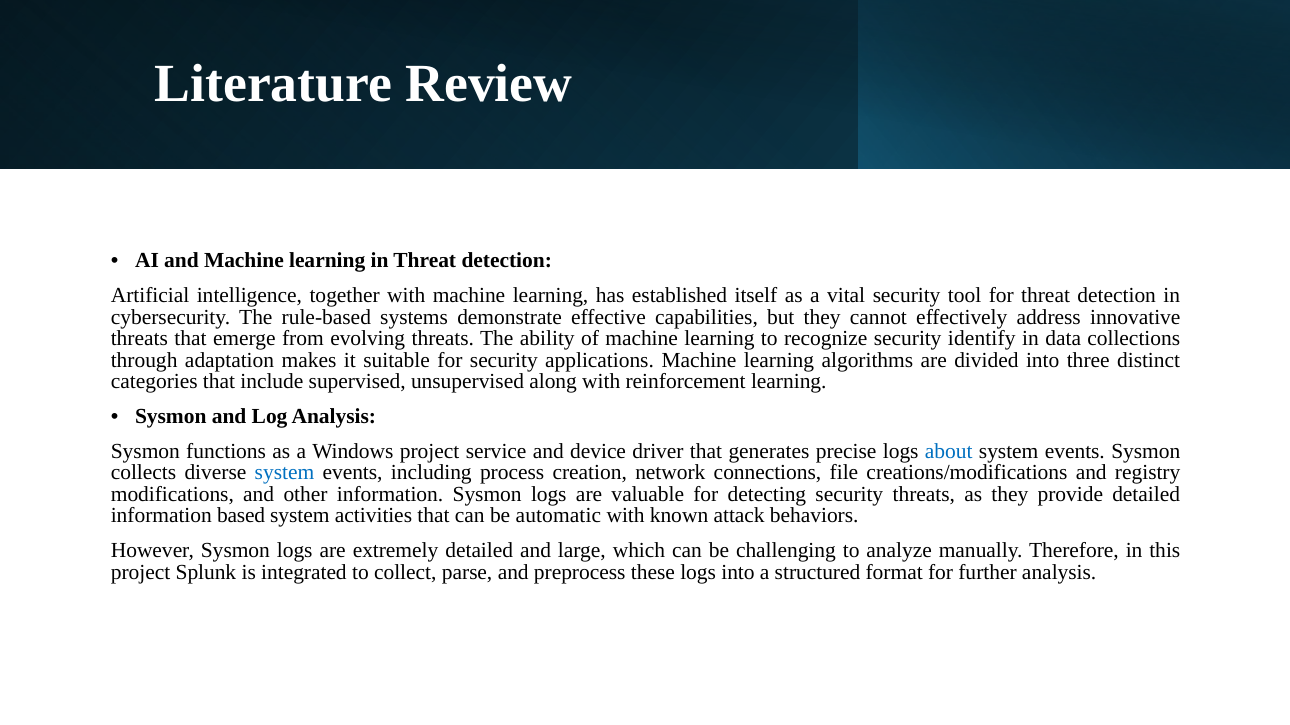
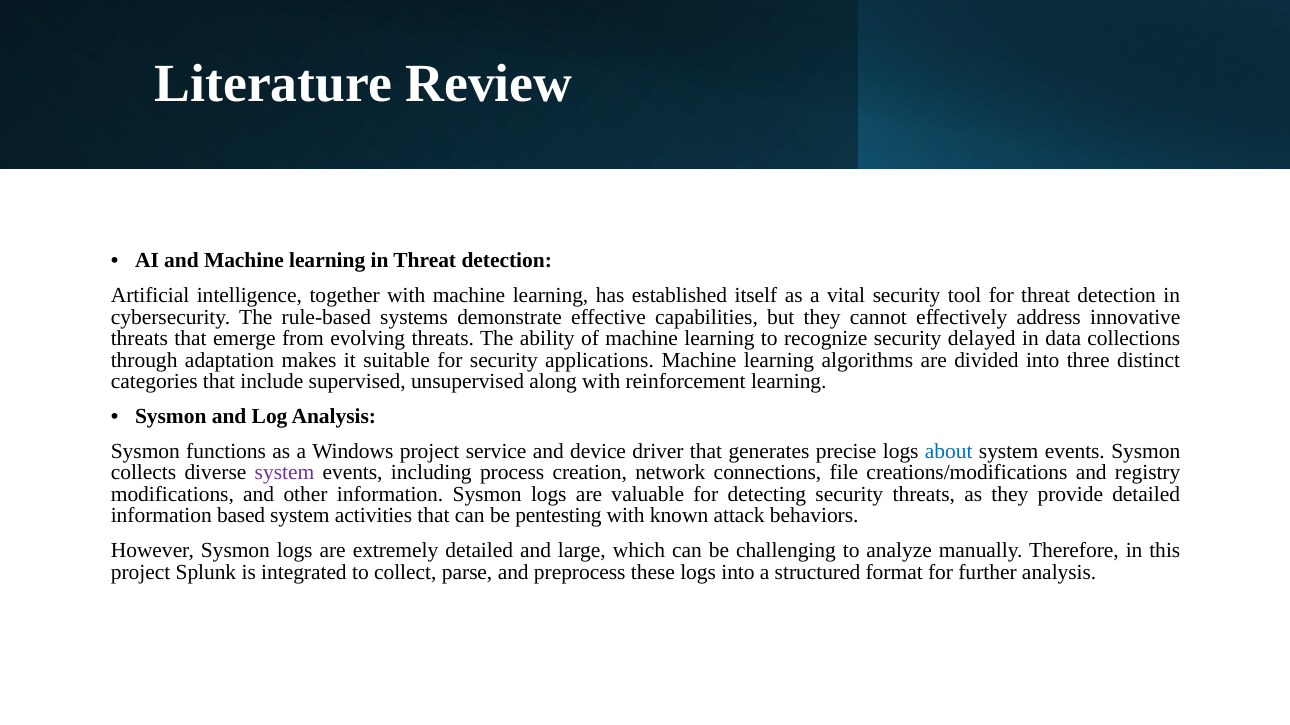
identify: identify -> delayed
system at (284, 473) colour: blue -> purple
automatic: automatic -> pentesting
